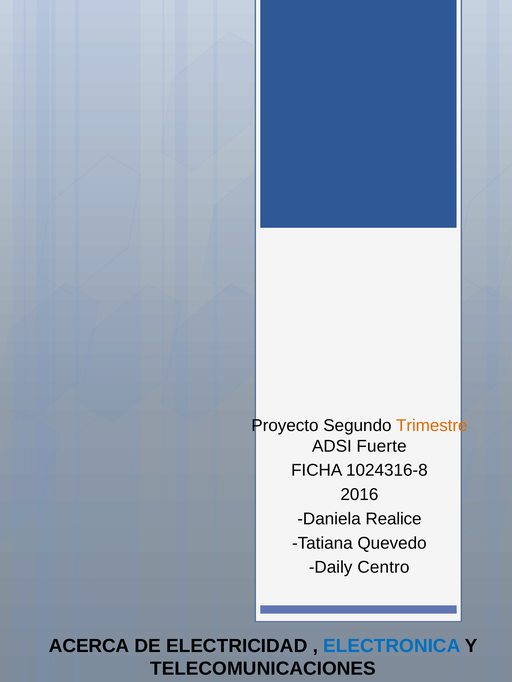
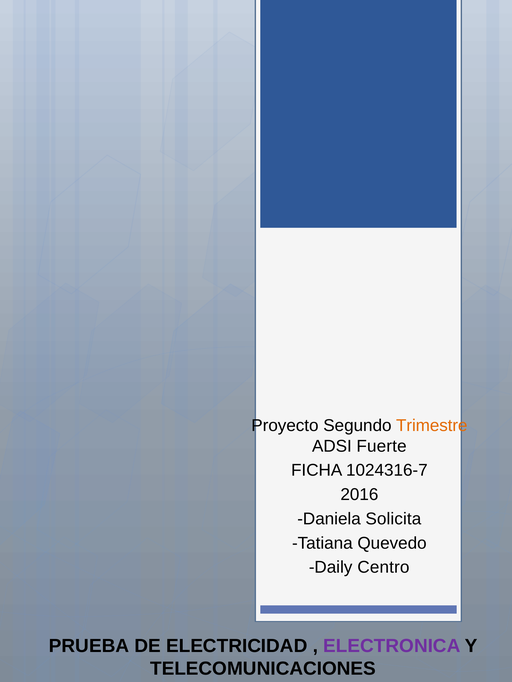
1024316-8: 1024316-8 -> 1024316-7
Realice: Realice -> Solicita
ACERCA: ACERCA -> PRUEBA
ELECTRONICA colour: blue -> purple
